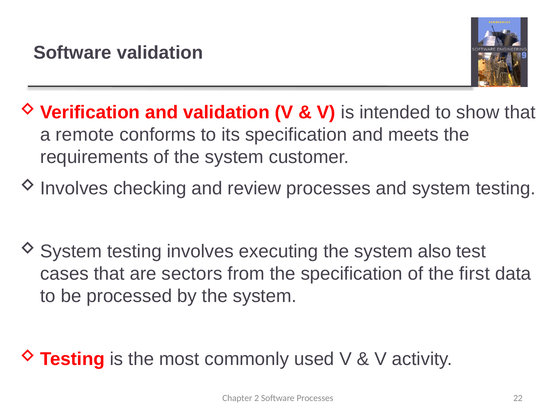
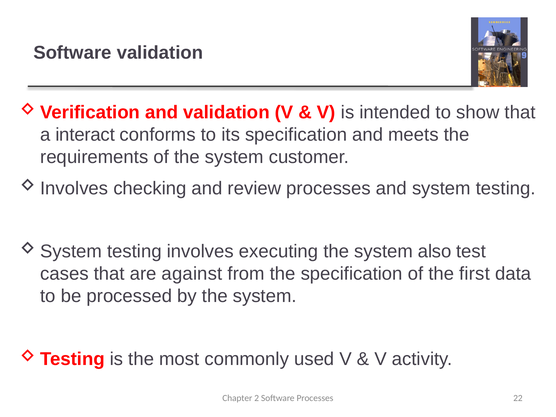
remote: remote -> interact
sectors: sectors -> against
